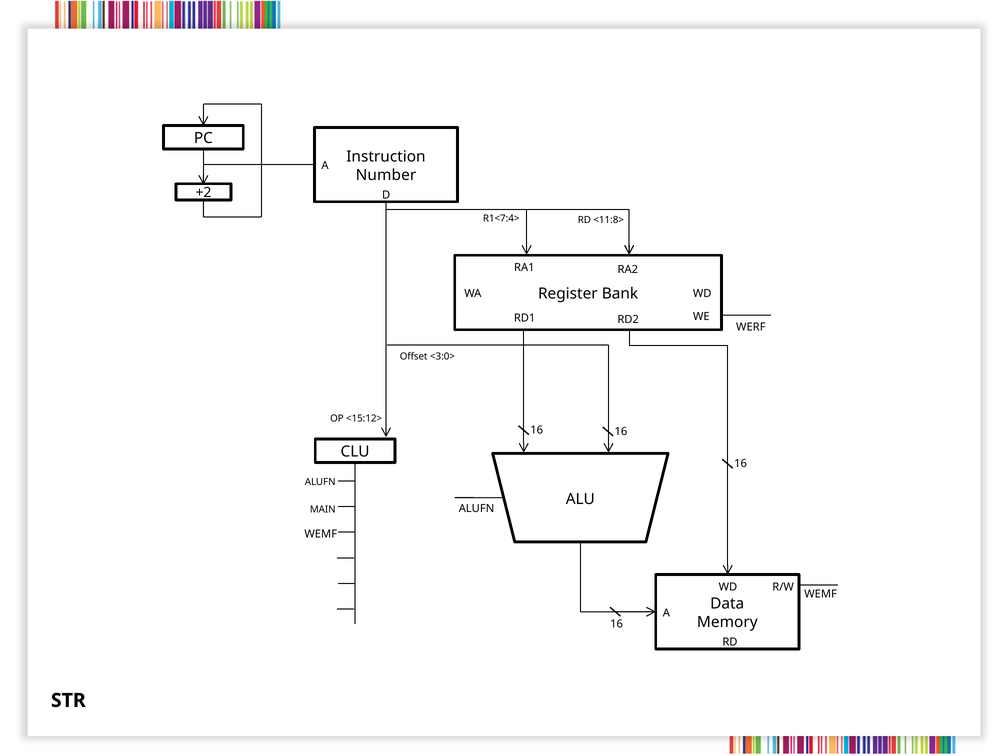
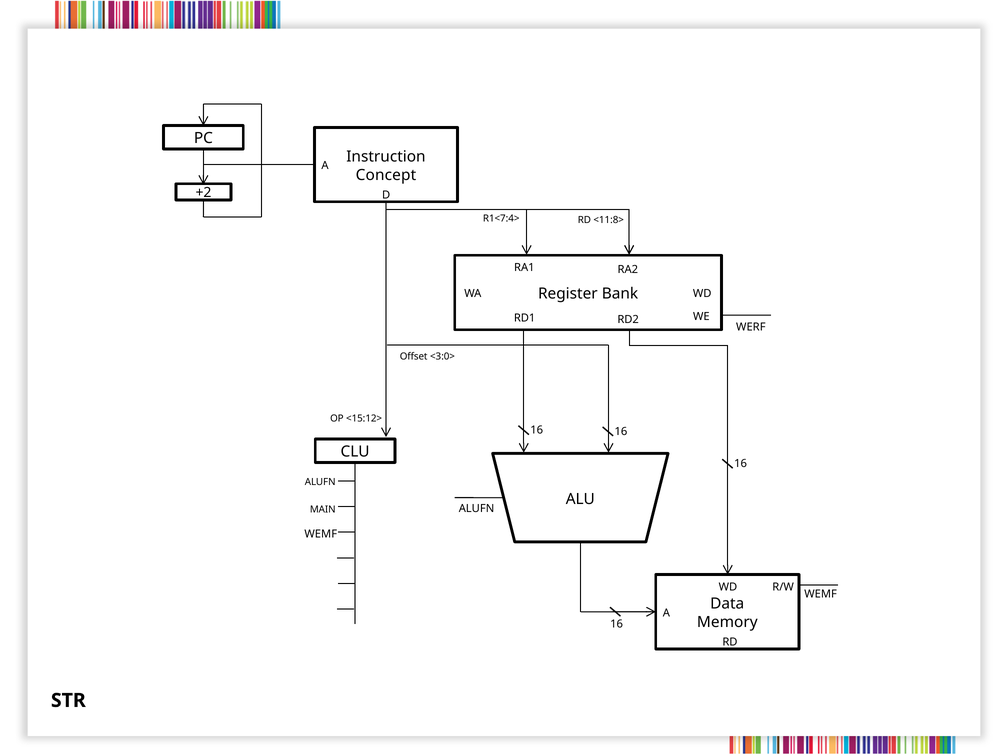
Number: Number -> Concept
